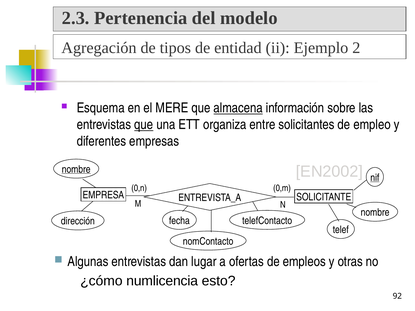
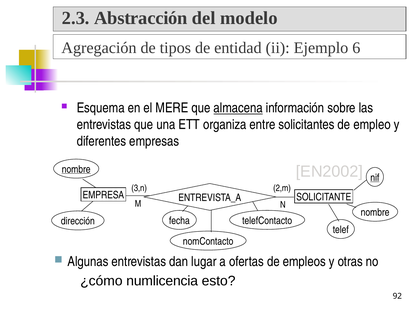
Pertenencia: Pertenencia -> Abstracción
2: 2 -> 6
que at (144, 125) underline: present -> none
0,n: 0,n -> 3,n
0,m: 0,m -> 2,m
